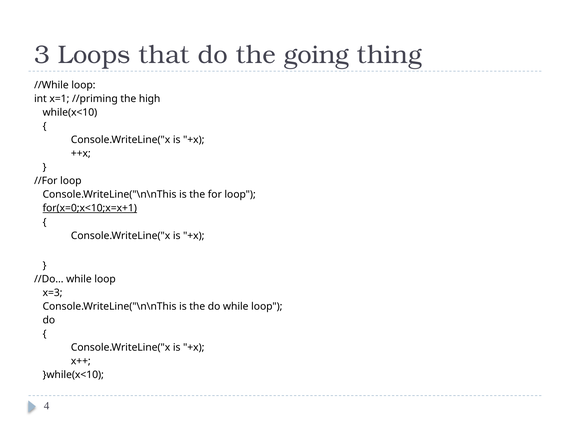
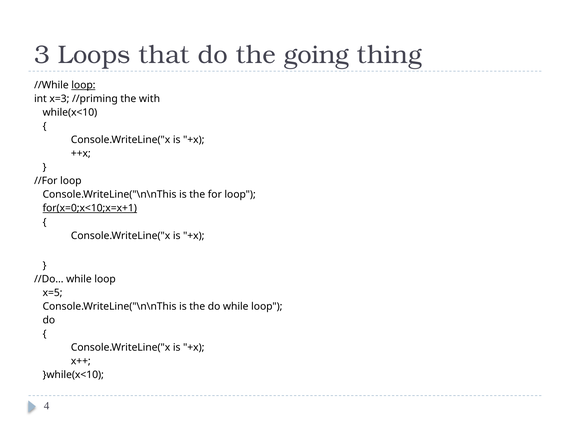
loop at (83, 85) underline: none -> present
x=1: x=1 -> x=3
high: high -> with
x=3: x=3 -> x=5
